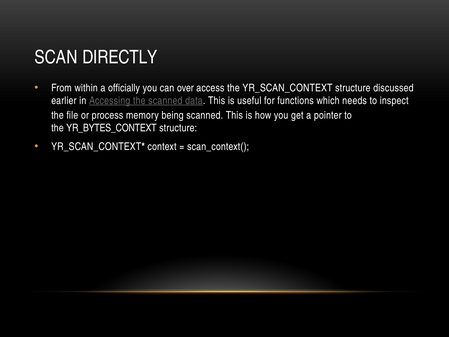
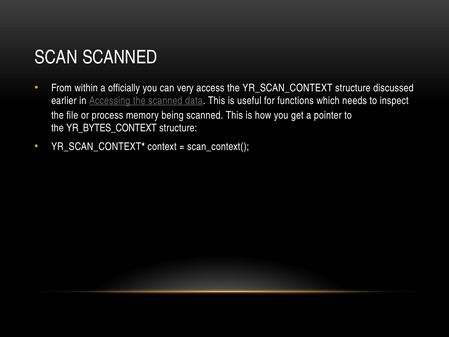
SCAN DIRECTLY: DIRECTLY -> SCANNED
over: over -> very
